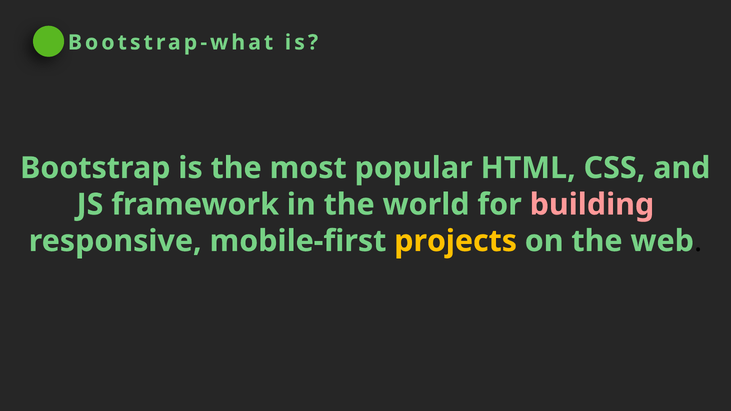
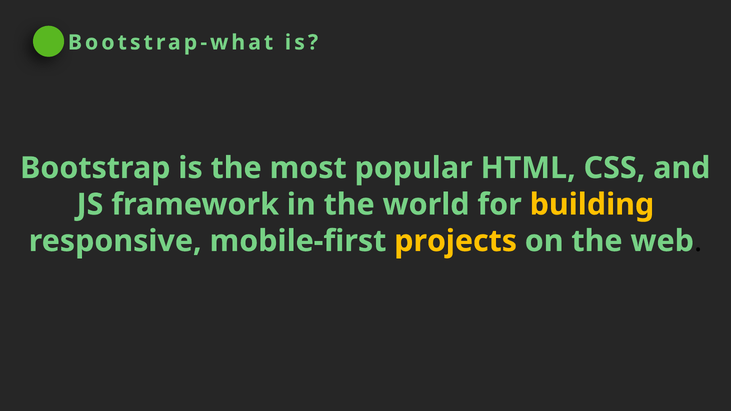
building colour: pink -> yellow
